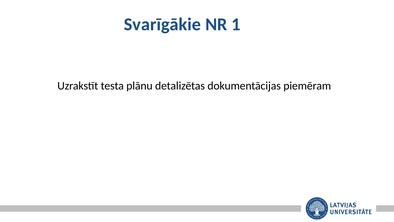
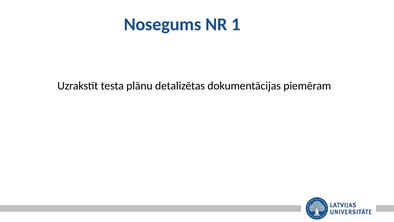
Svarīgākie: Svarīgākie -> Nosegums
